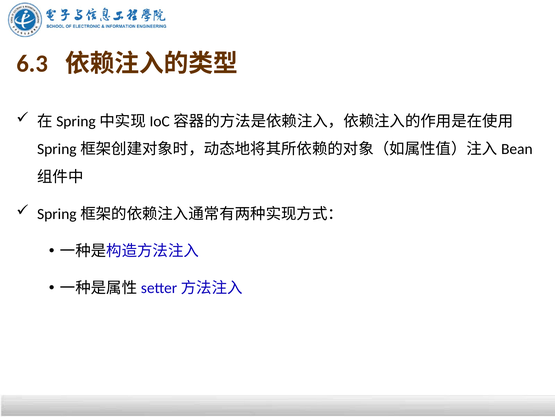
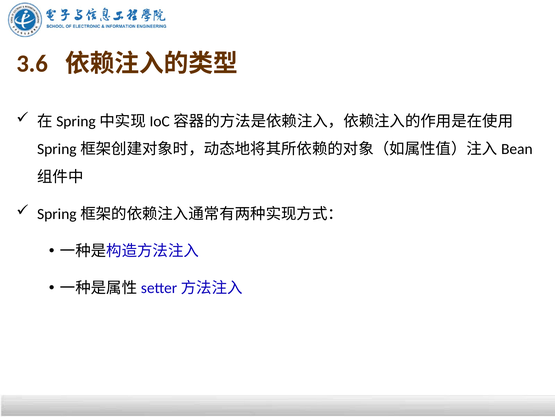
6.3: 6.3 -> 3.6
